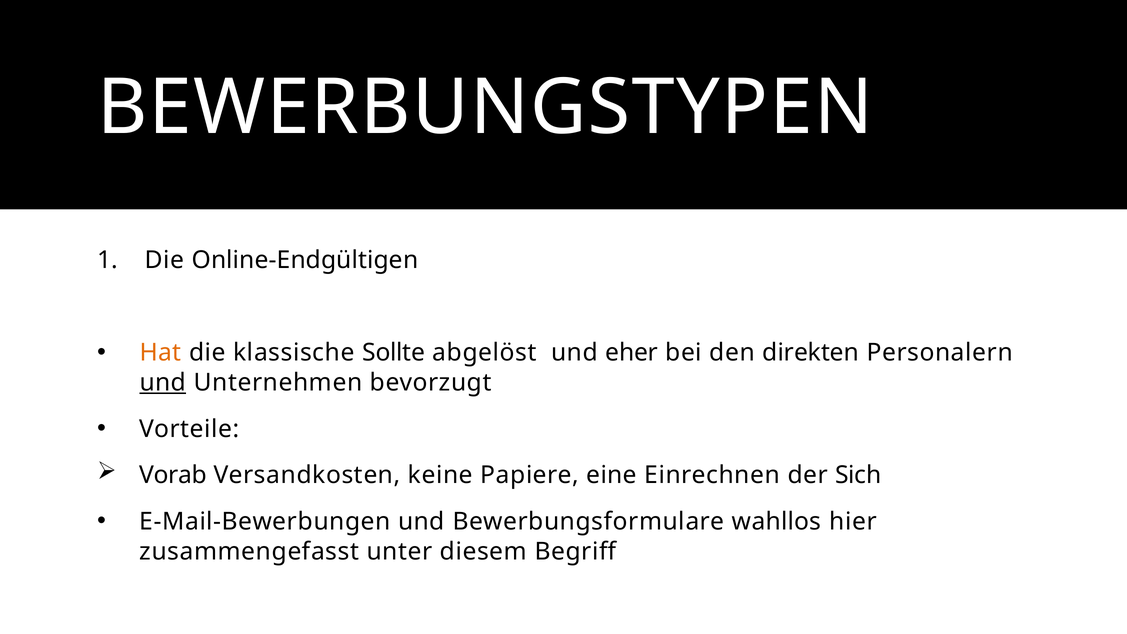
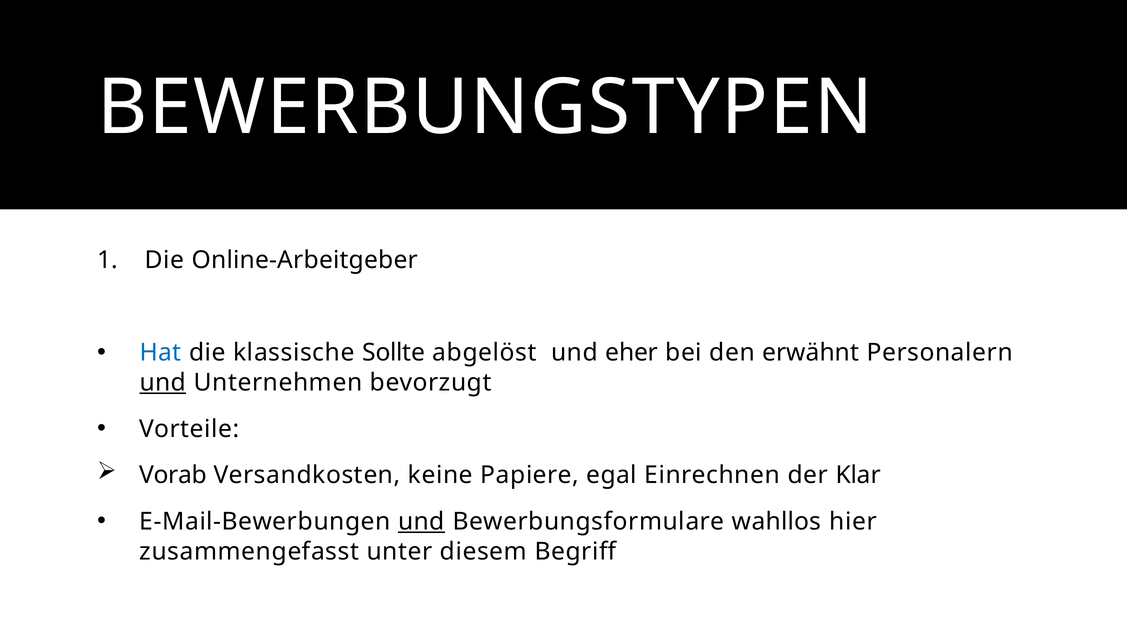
Online-Endgültigen: Online-Endgültigen -> Online-Arbeitgeber
Hat colour: orange -> blue
direkten: direkten -> erwähnt
eine: eine -> egal
Sich: Sich -> Klar
und at (421, 522) underline: none -> present
